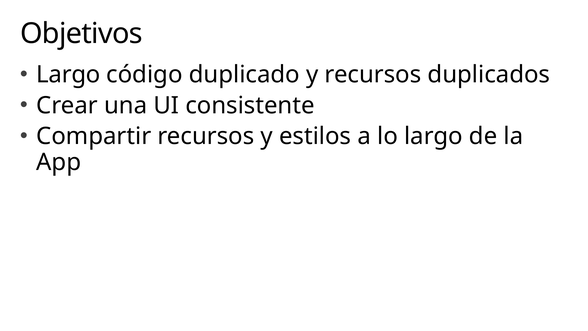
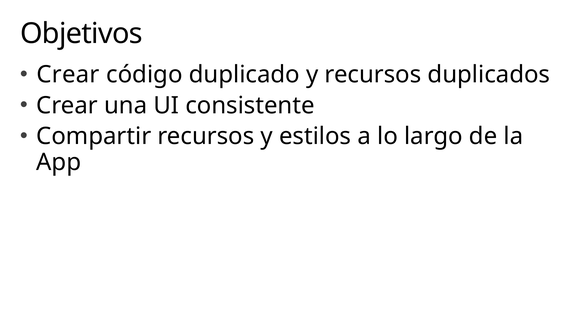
Largo at (68, 75): Largo -> Crear
